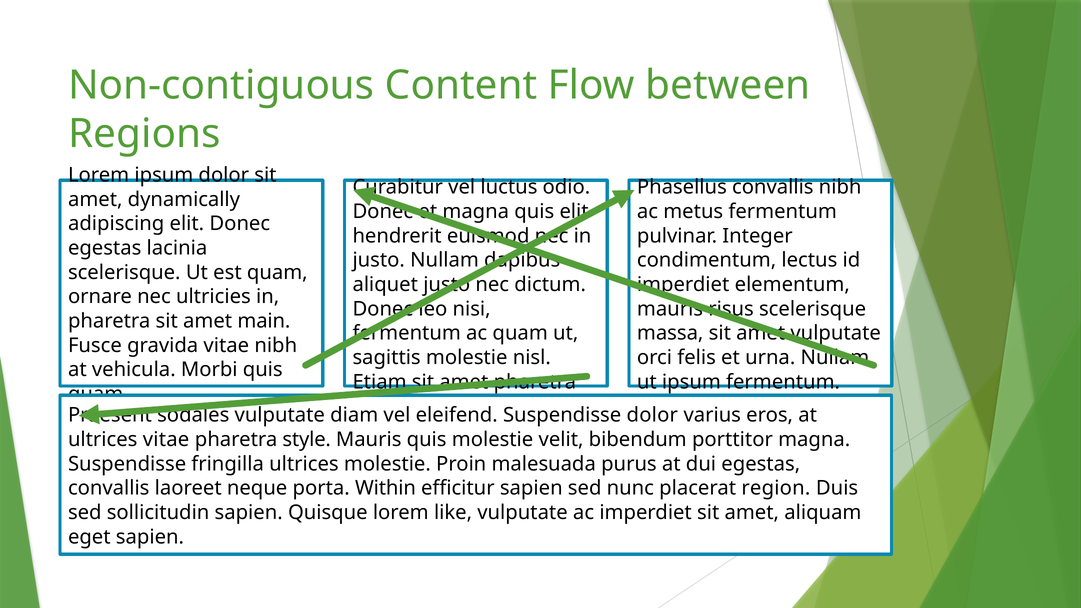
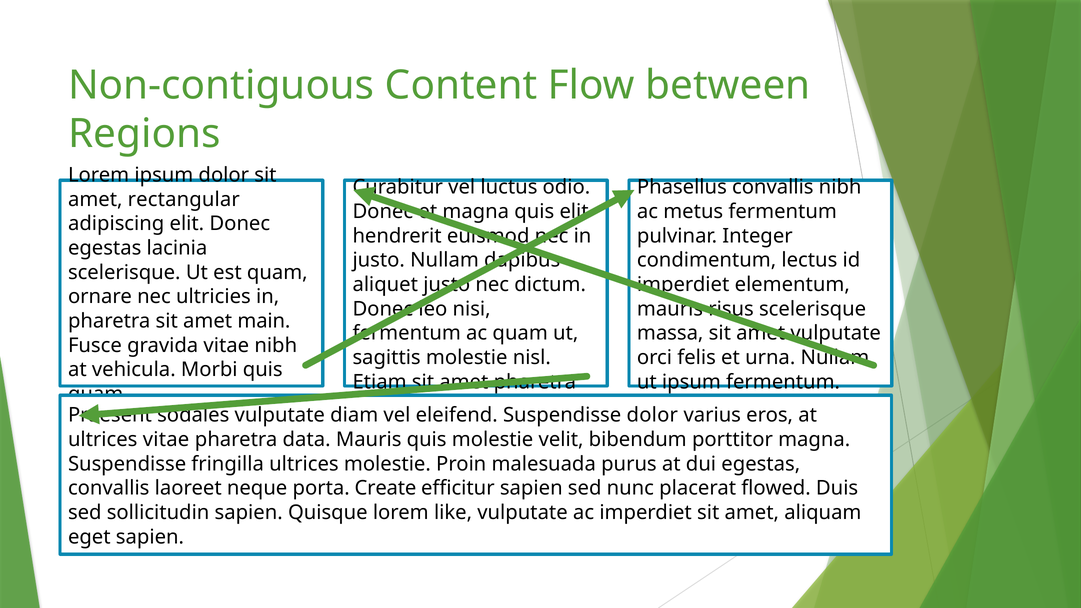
dynamically: dynamically -> rectangular
style: style -> data
Within: Within -> Create
region: region -> flowed
